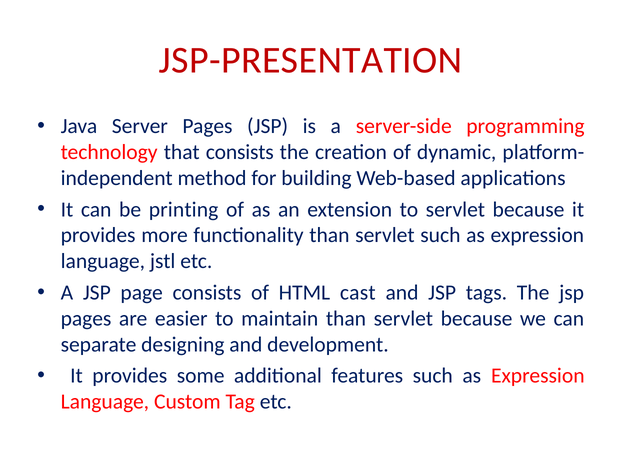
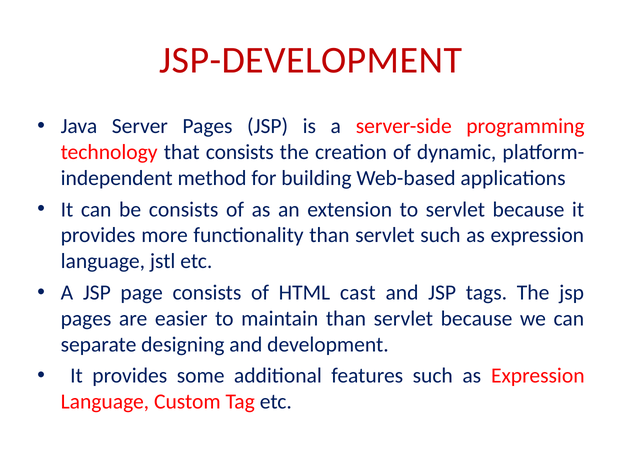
JSP-PRESENTATION: JSP-PRESENTATION -> JSP-DEVELOPMENT
be printing: printing -> consists
